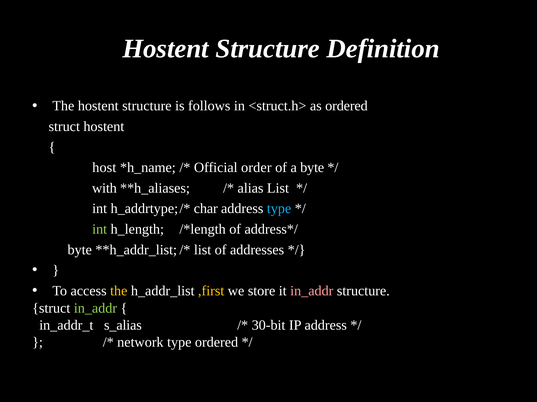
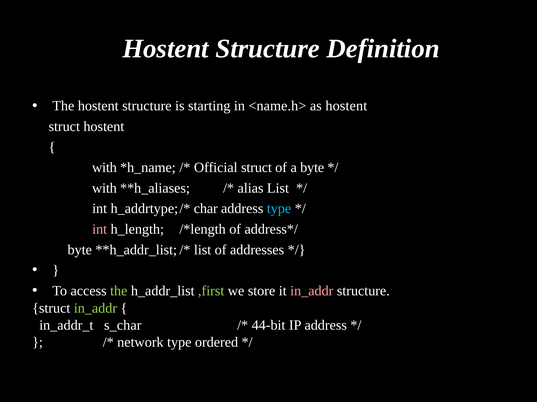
follows: follows -> starting
<struct.h>: <struct.h> -> <name.h>
as ordered: ordered -> hostent
host at (104, 168): host -> with
Official order: order -> struct
int at (100, 230) colour: light green -> pink
the at (119, 291) colour: yellow -> light green
,first colour: yellow -> light green
s_alias: s_alias -> s_char
30-bit: 30-bit -> 44-bit
